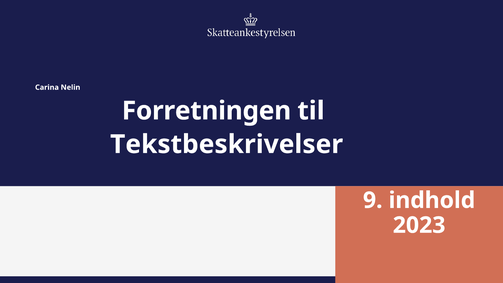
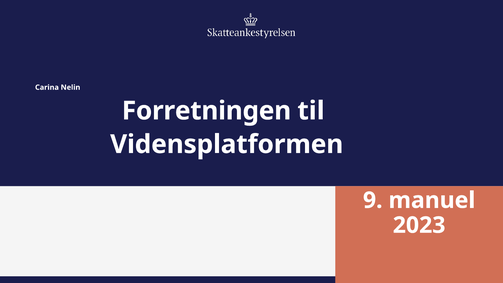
Tekstbeskrivelser: Tekstbeskrivelser -> Vidensplatformen
indhold: indhold -> manuel
